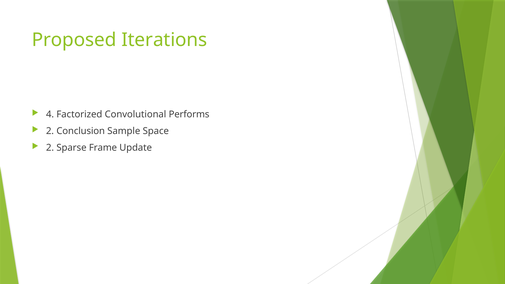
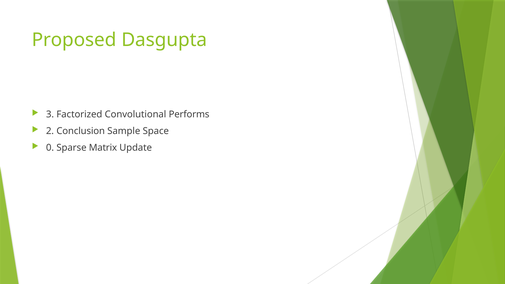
Iterations: Iterations -> Dasgupta
4: 4 -> 3
2 at (50, 148): 2 -> 0
Frame: Frame -> Matrix
